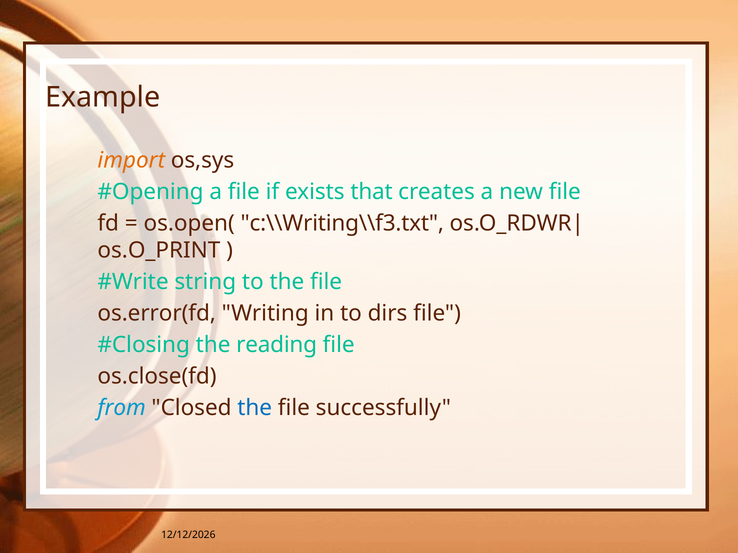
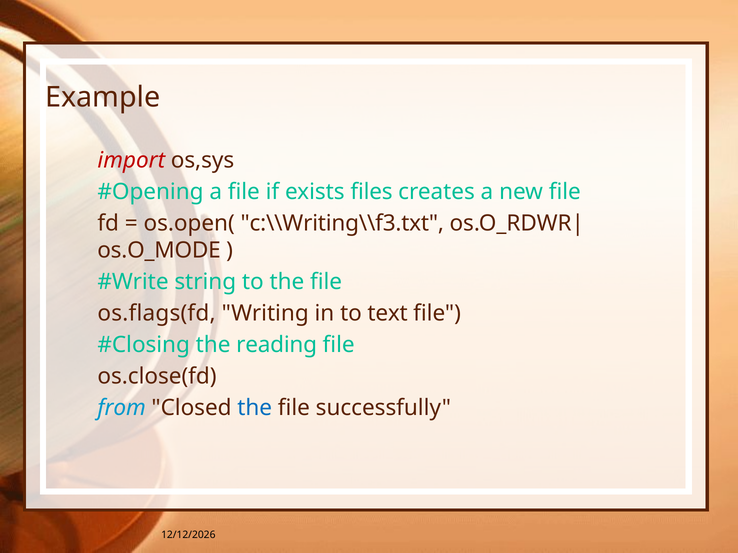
import colour: orange -> red
that: that -> files
os.O_PRINT: os.O_PRINT -> os.O_MODE
os.error(fd: os.error(fd -> os.flags(fd
dirs: dirs -> text
